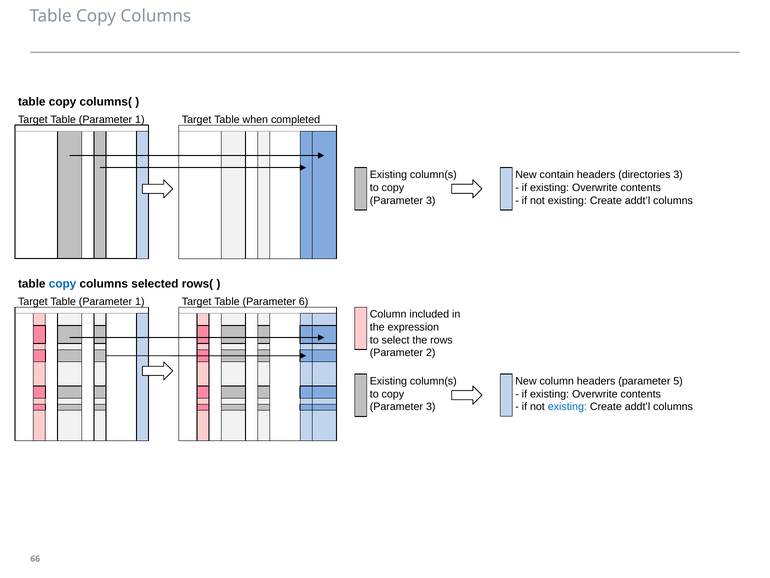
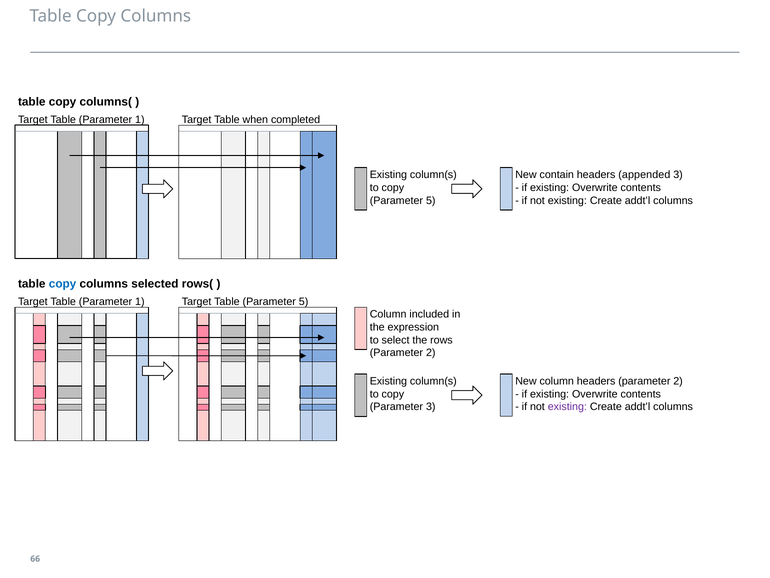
directories: directories -> appended
3 at (431, 200): 3 -> 5
Table Parameter 6: 6 -> 5
headers parameter 5: 5 -> 2
existing at (567, 406) colour: blue -> purple
